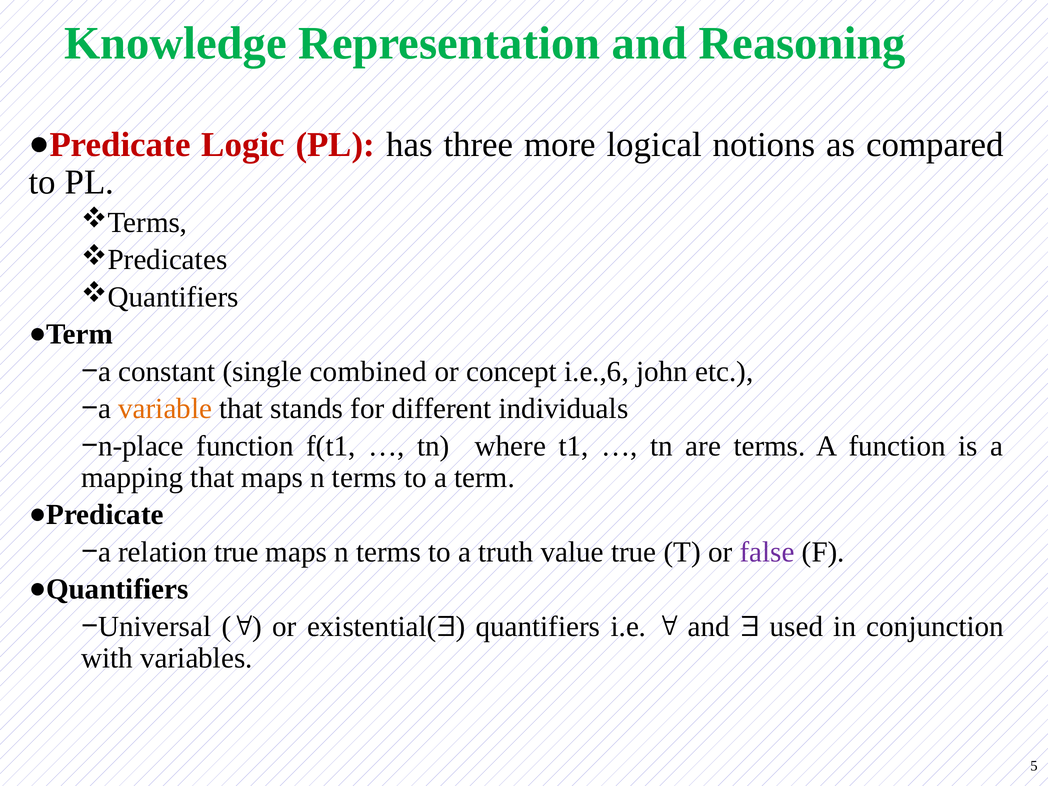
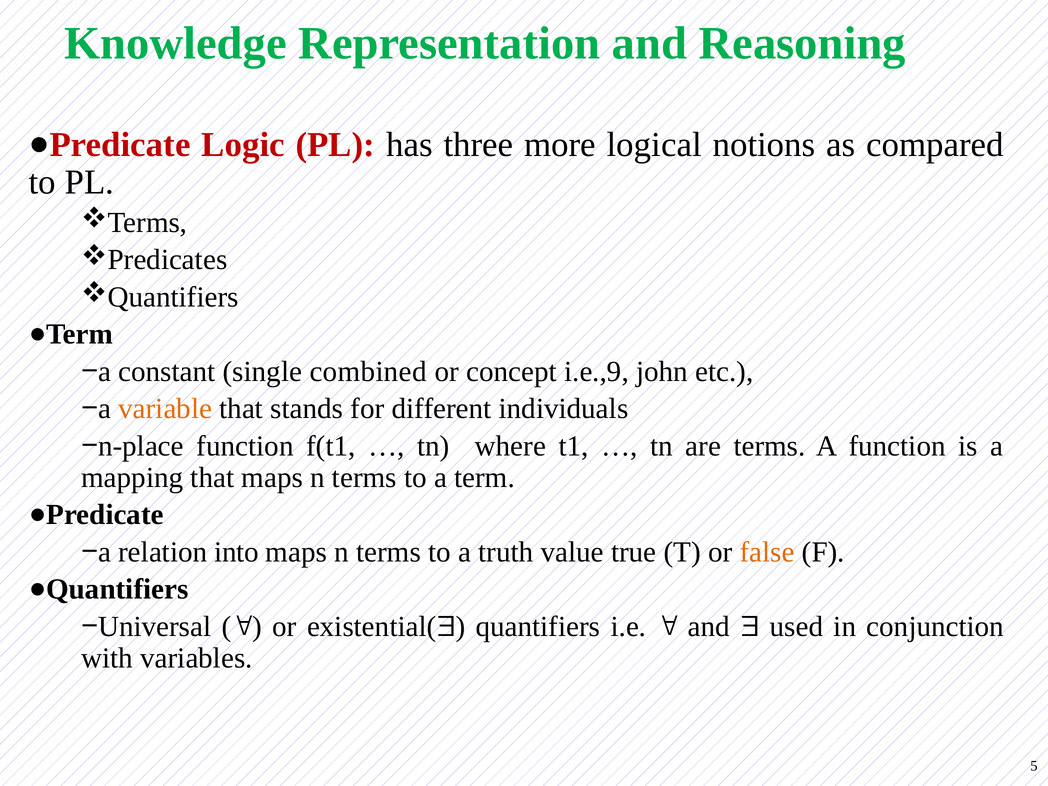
i.e.,6: i.e.,6 -> i.e.,9
relation true: true -> into
false colour: purple -> orange
